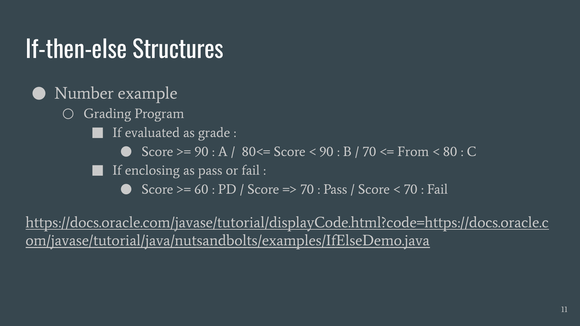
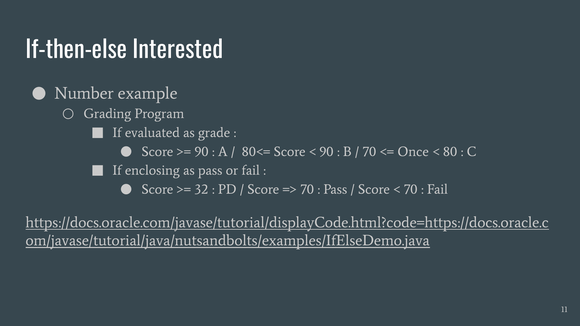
Structures: Structures -> Interested
From: From -> Once
60: 60 -> 32
